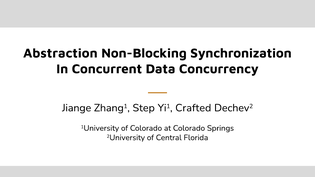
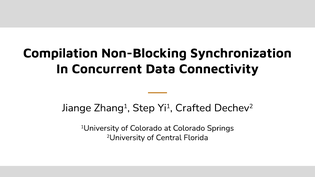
Abstraction: Abstraction -> Compilation
Concurrency: Concurrency -> Connectivity
